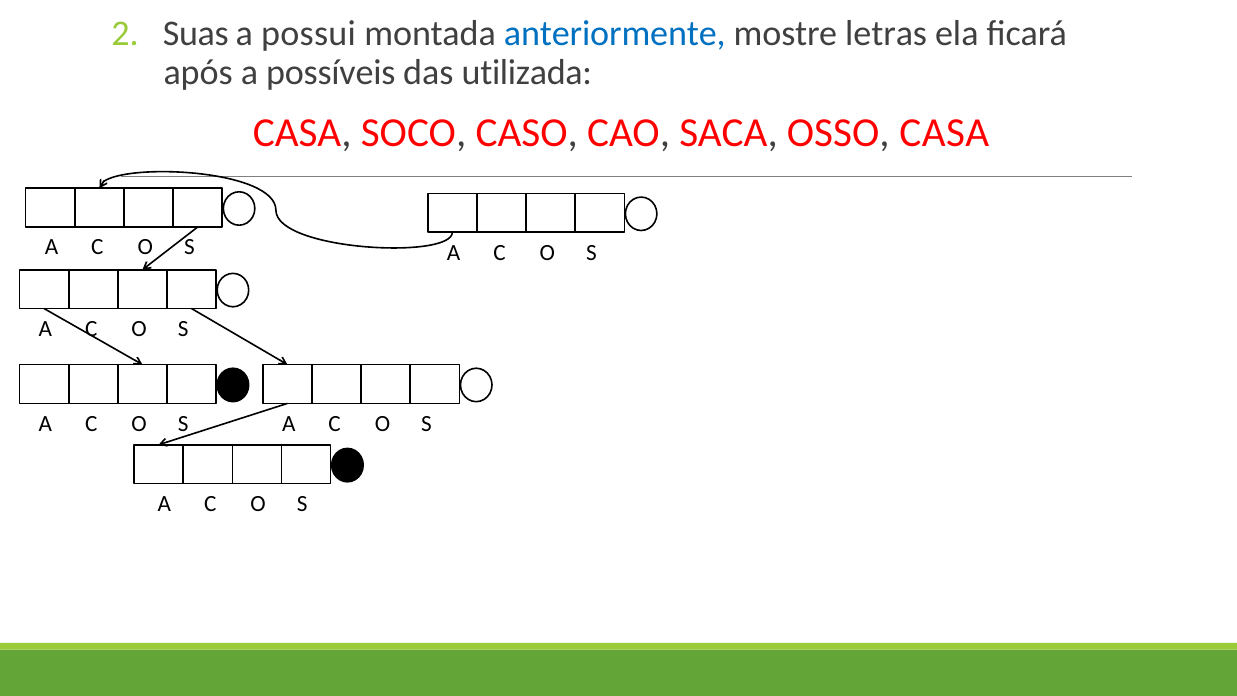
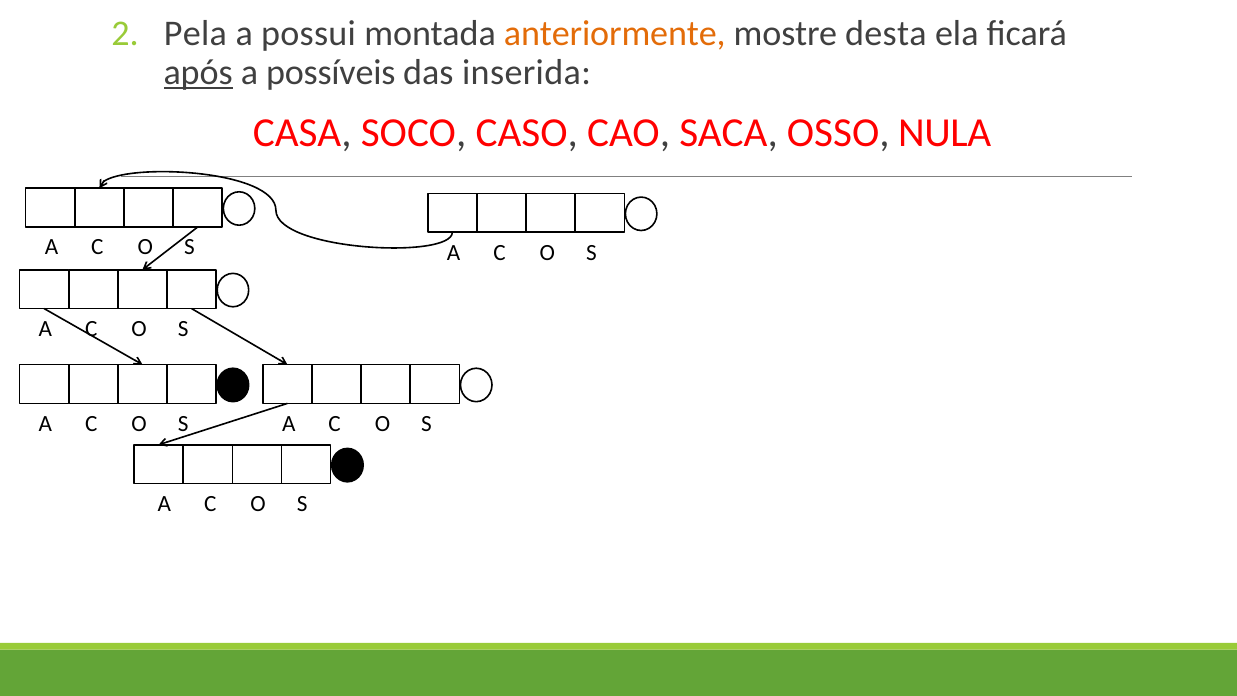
Suas: Suas -> Pela
anteriormente colour: blue -> orange
letras: letras -> desta
após underline: none -> present
utilizada: utilizada -> inserida
OSSO CASA: CASA -> NULA
